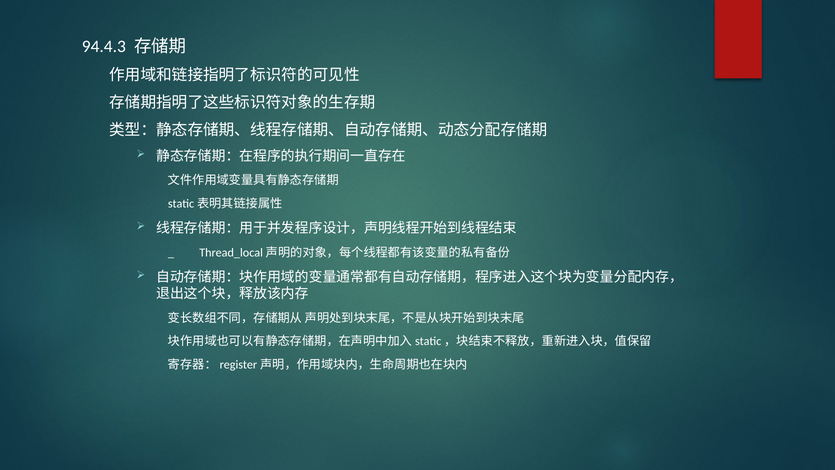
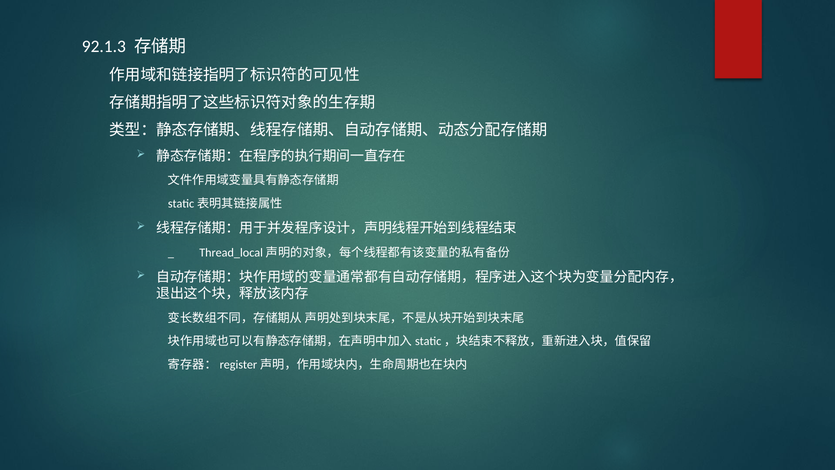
94.4.3: 94.4.3 -> 92.1.3
